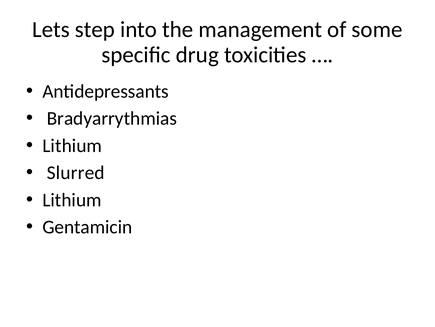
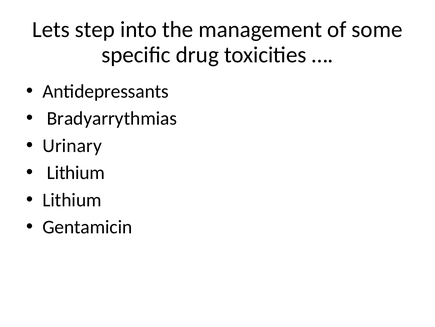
Lithium at (72, 145): Lithium -> Urinary
Slurred at (76, 172): Slurred -> Lithium
